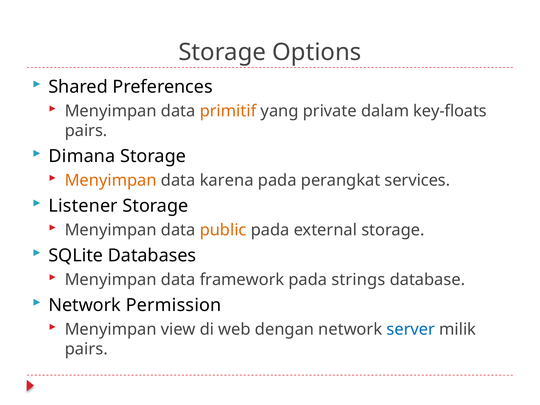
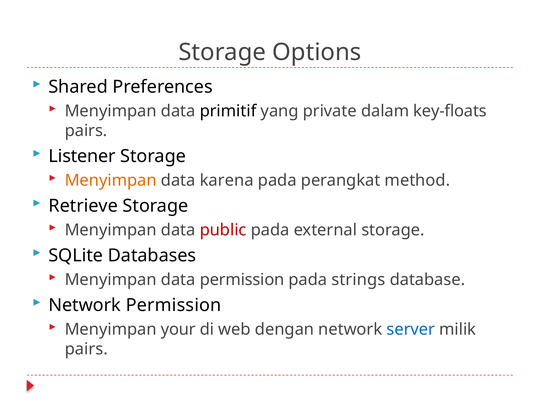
primitif colour: orange -> black
Dimana: Dimana -> Listener
services: services -> method
Listener: Listener -> Retrieve
public colour: orange -> red
data framework: framework -> permission
view: view -> your
